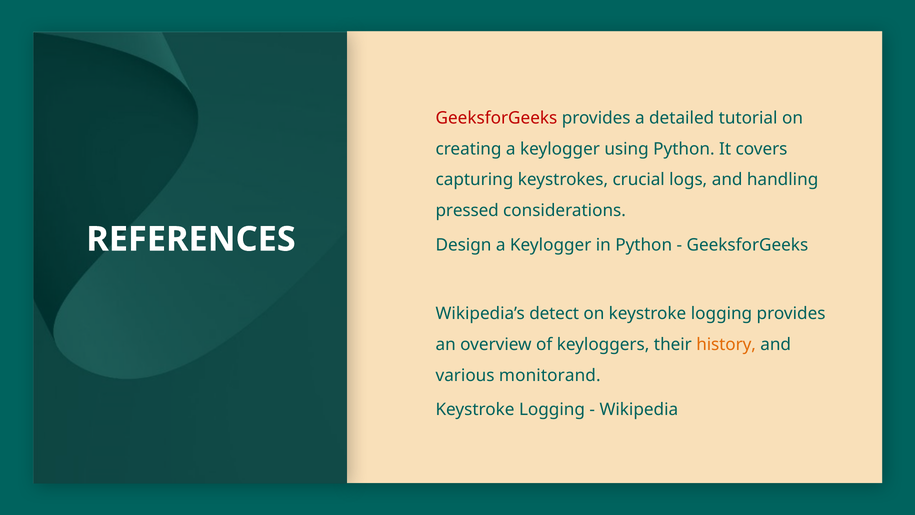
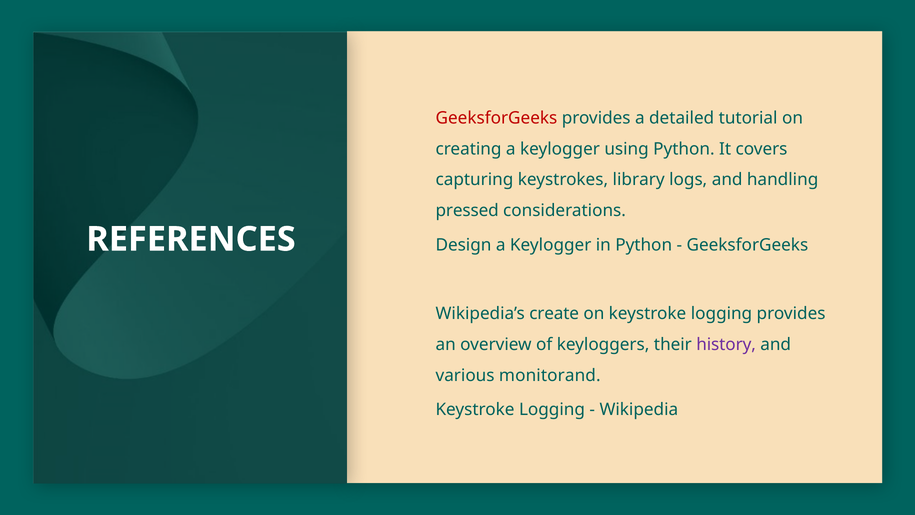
crucial: crucial -> library
detect: detect -> create
history colour: orange -> purple
